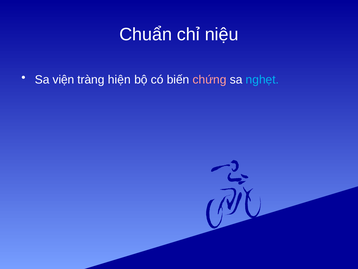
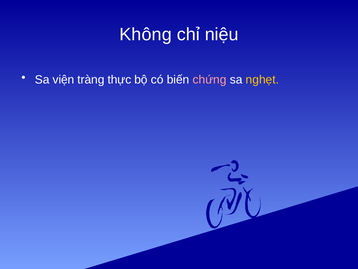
Chuẩn: Chuẩn -> Không
hiện: hiện -> thực
nghẹt colour: light blue -> yellow
